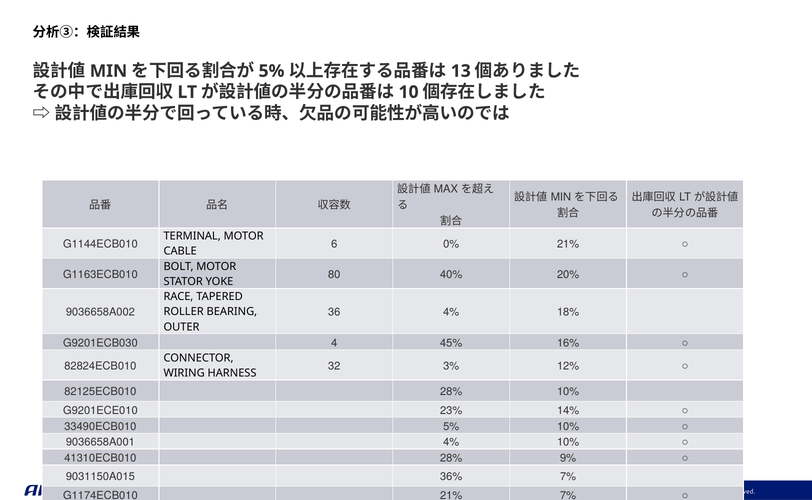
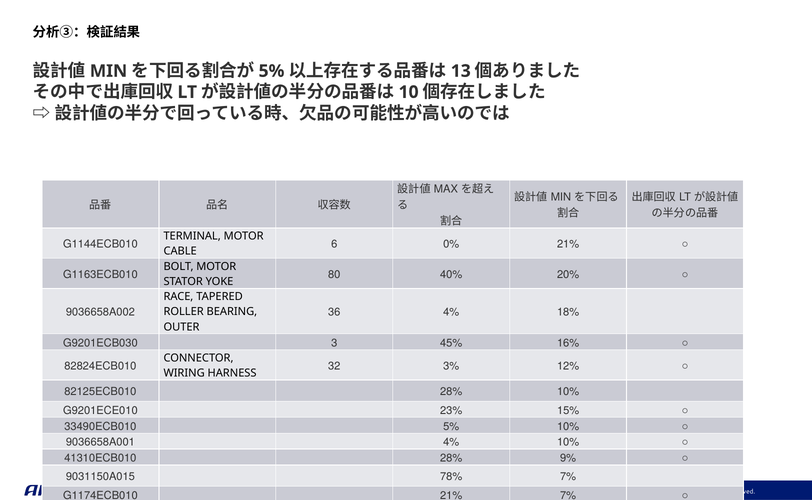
4: 4 -> 3
14%: 14% -> 15%
36%: 36% -> 78%
